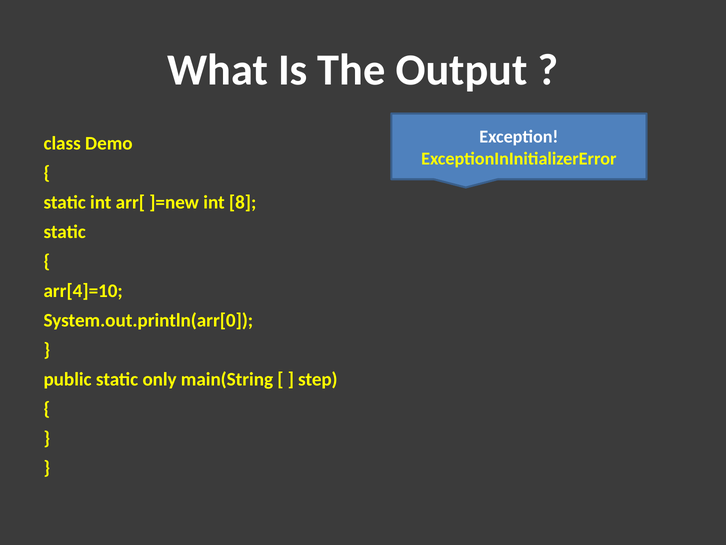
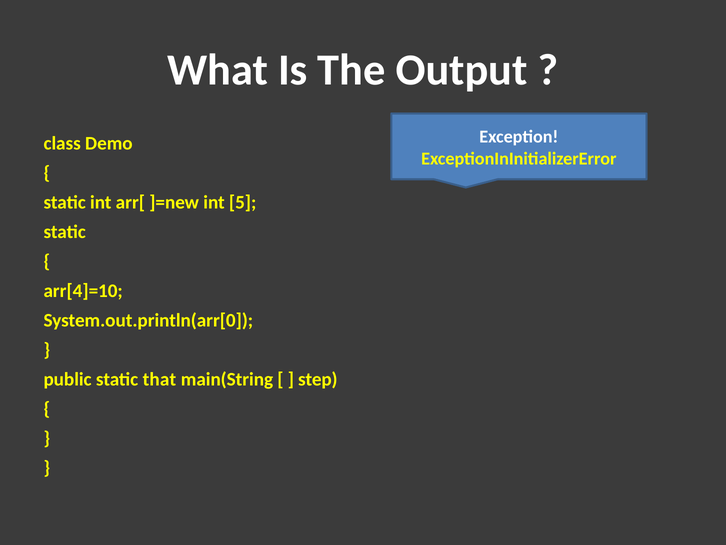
8: 8 -> 5
only: only -> that
